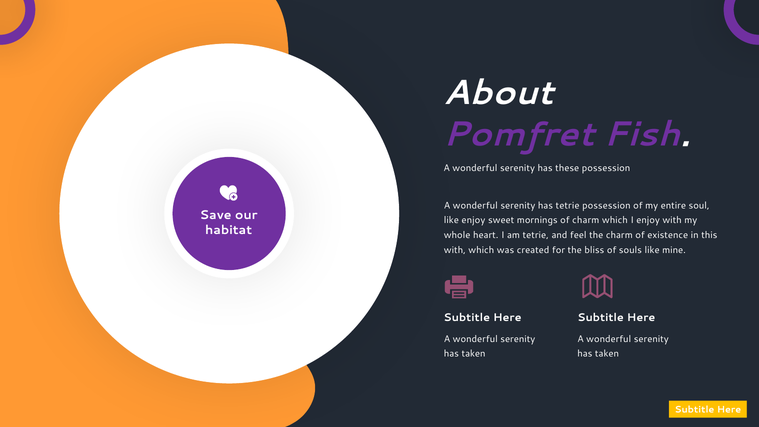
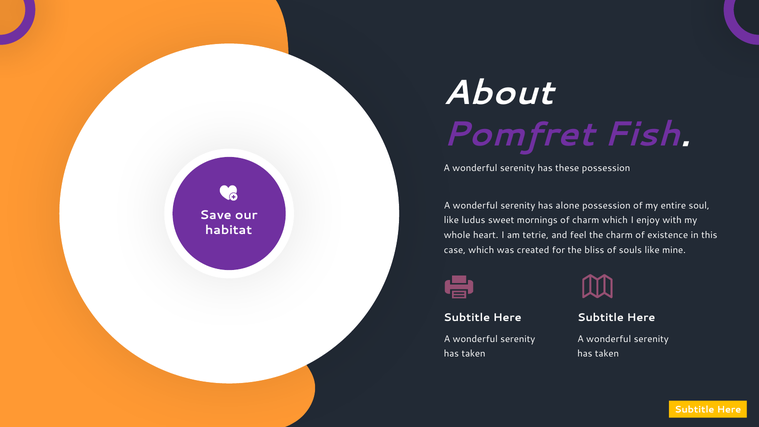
has tetrie: tetrie -> alone
like enjoy: enjoy -> ludus
with at (455, 250): with -> case
